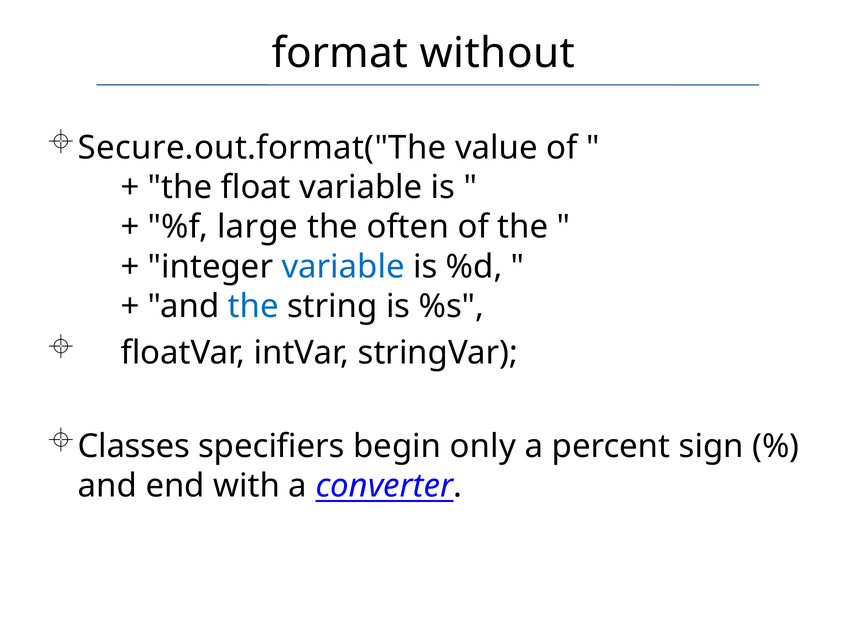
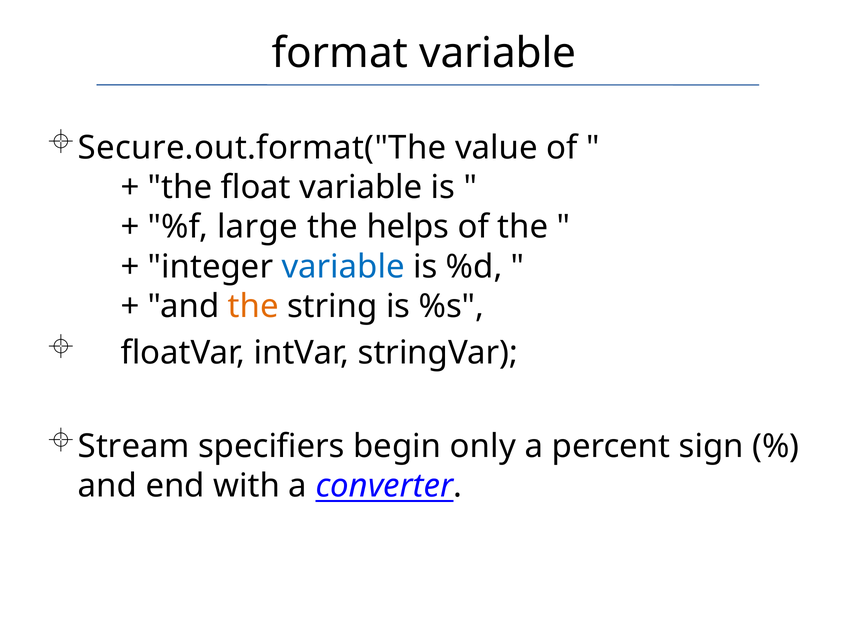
format without: without -> variable
often: often -> helps
the at (253, 306) colour: blue -> orange
Classes: Classes -> Stream
